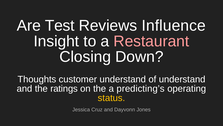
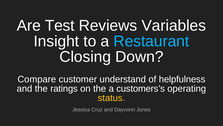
Influence: Influence -> Variables
Restaurant colour: pink -> light blue
Thoughts: Thoughts -> Compare
of understand: understand -> helpfulness
predicting’s: predicting’s -> customers’s
